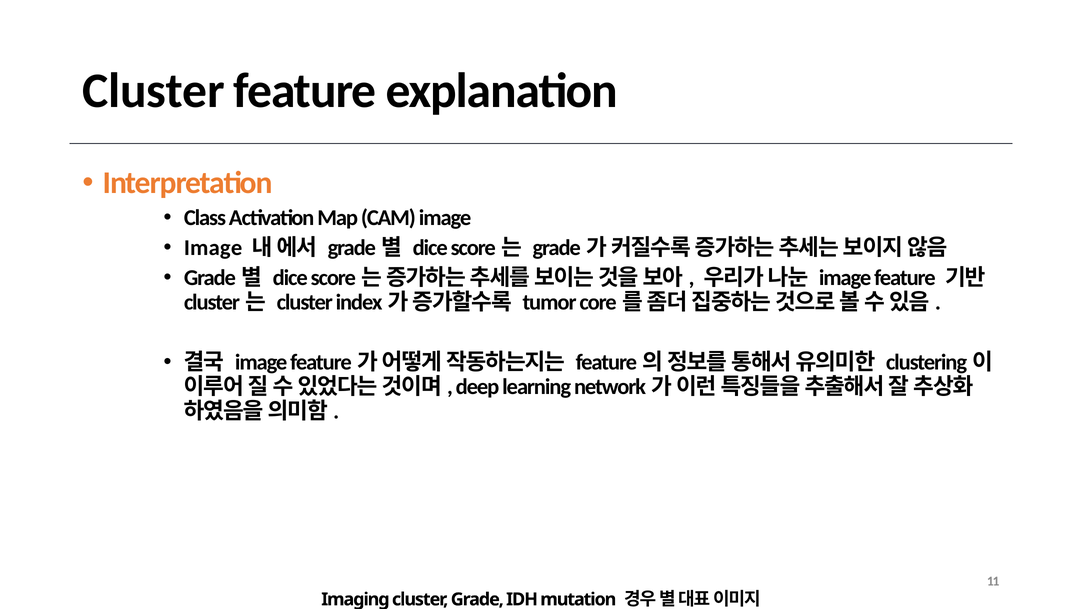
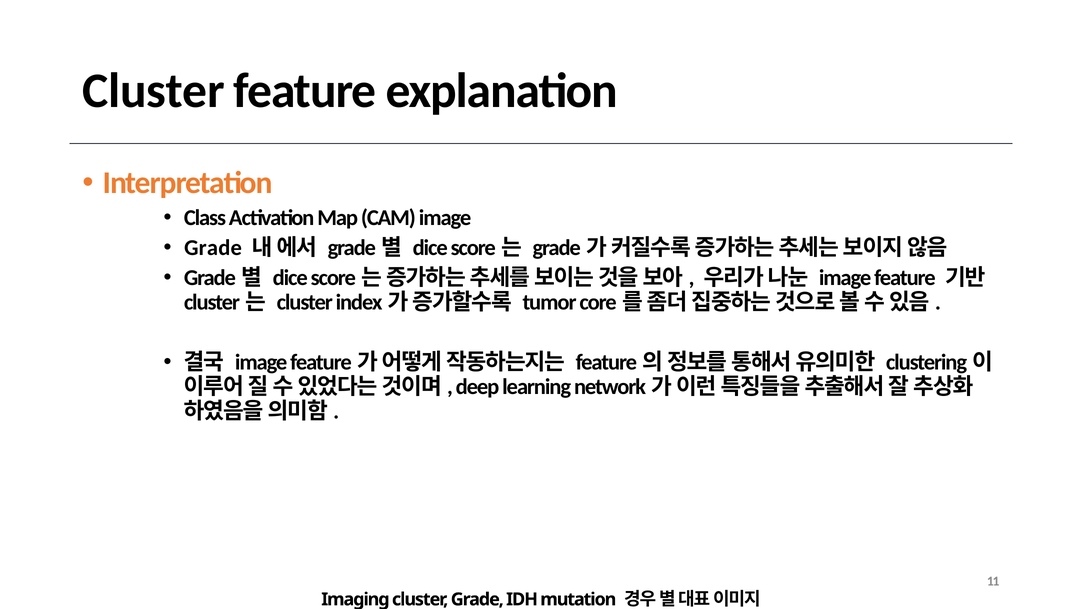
Image at (213, 248): Image -> Grade
